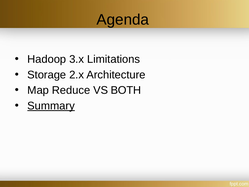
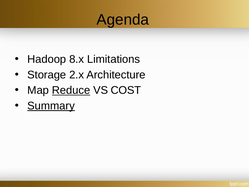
3.x: 3.x -> 8.x
Reduce underline: none -> present
BOTH: BOTH -> COST
